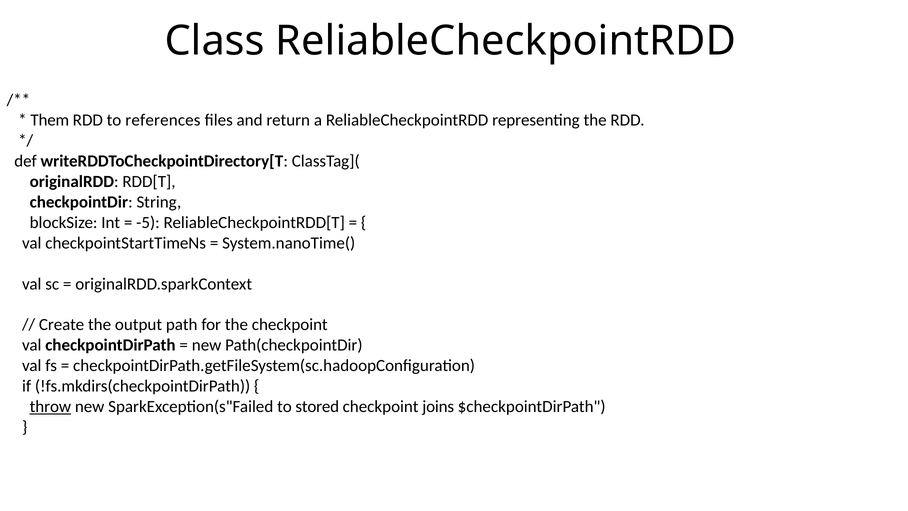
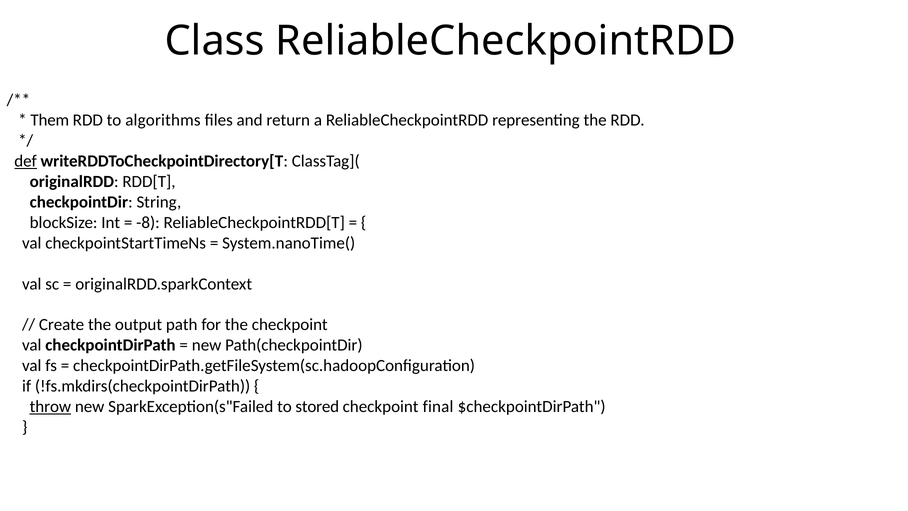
references: references -> algorithms
def underline: none -> present
-5: -5 -> -8
joins: joins -> final
